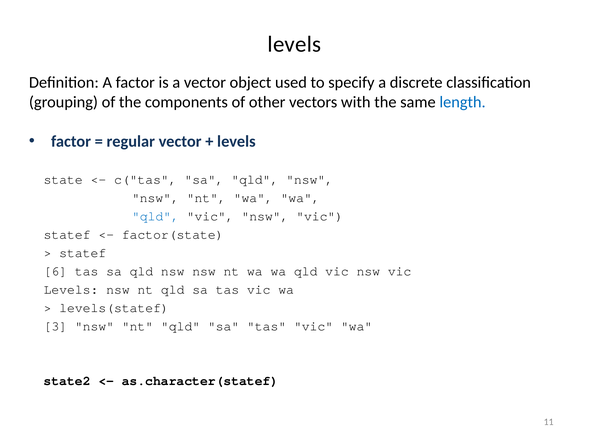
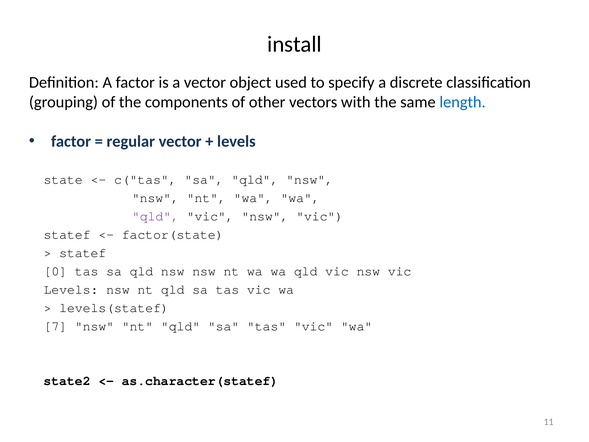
levels at (294, 44): levels -> install
qld at (155, 216) colour: blue -> purple
6: 6 -> 0
3: 3 -> 7
